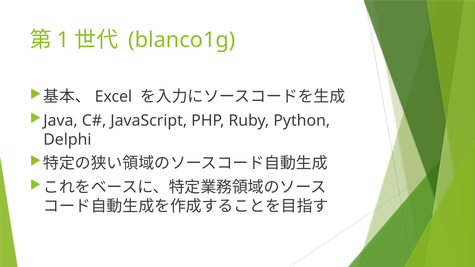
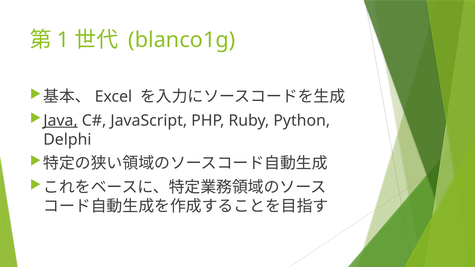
Java underline: none -> present
